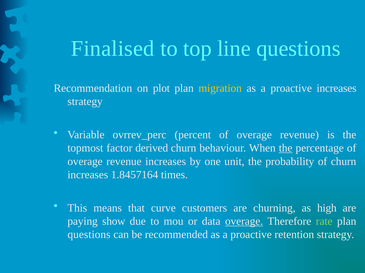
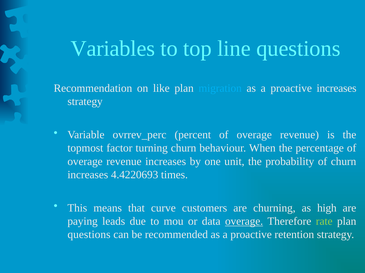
Finalised: Finalised -> Variables
plot: plot -> like
migration colour: yellow -> light blue
derived: derived -> turning
the at (286, 148) underline: present -> none
1.8457164: 1.8457164 -> 4.4220693
show: show -> leads
